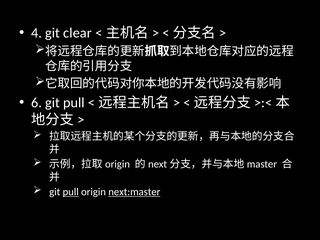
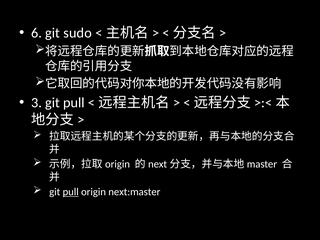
4: 4 -> 6
clear: clear -> sudo
6: 6 -> 3
next:master underline: present -> none
